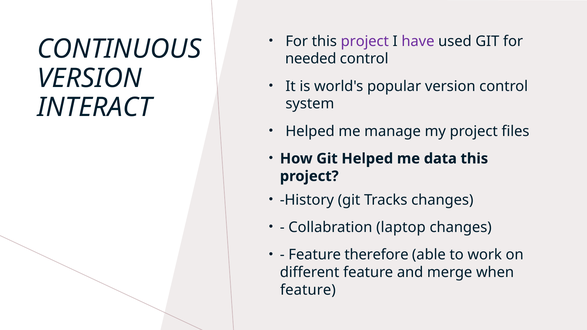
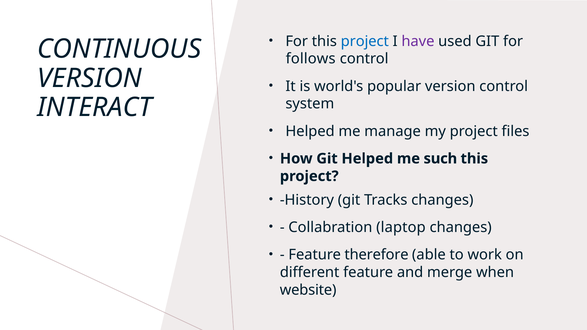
project at (365, 41) colour: purple -> blue
needed: needed -> follows
data: data -> such
feature at (308, 290): feature -> website
